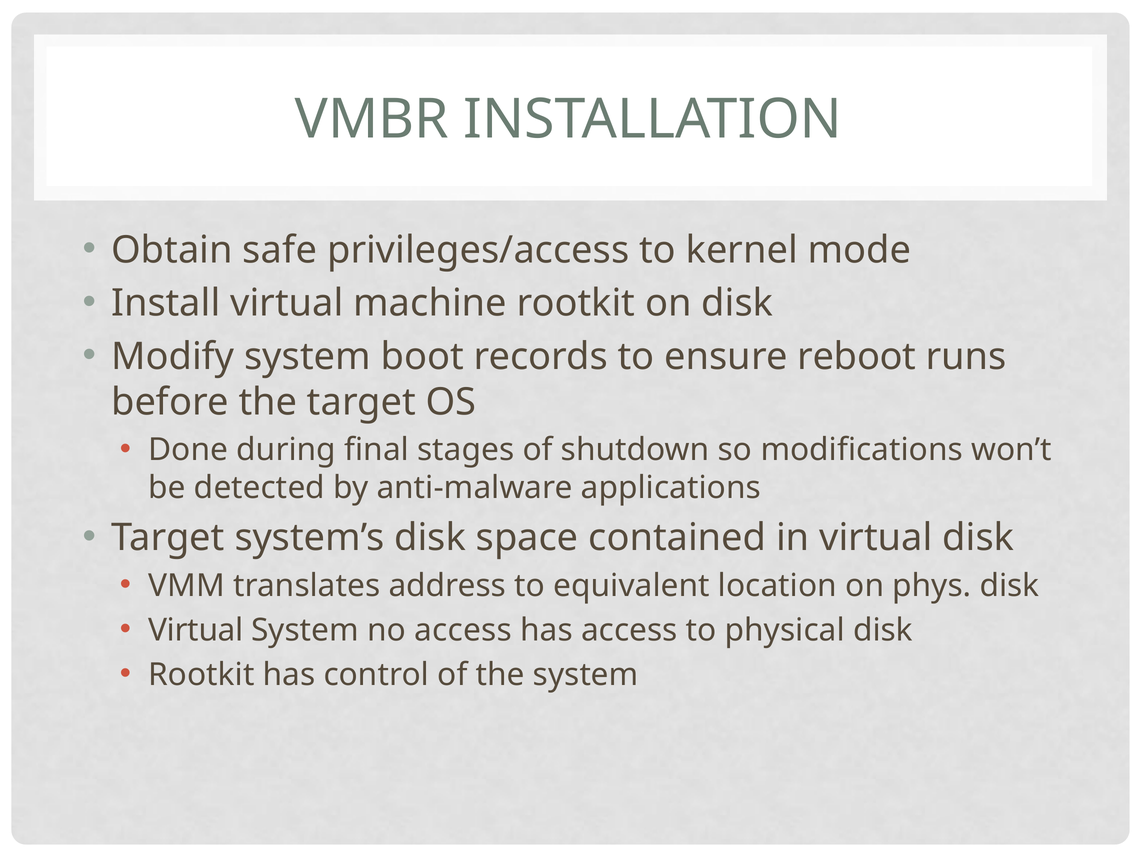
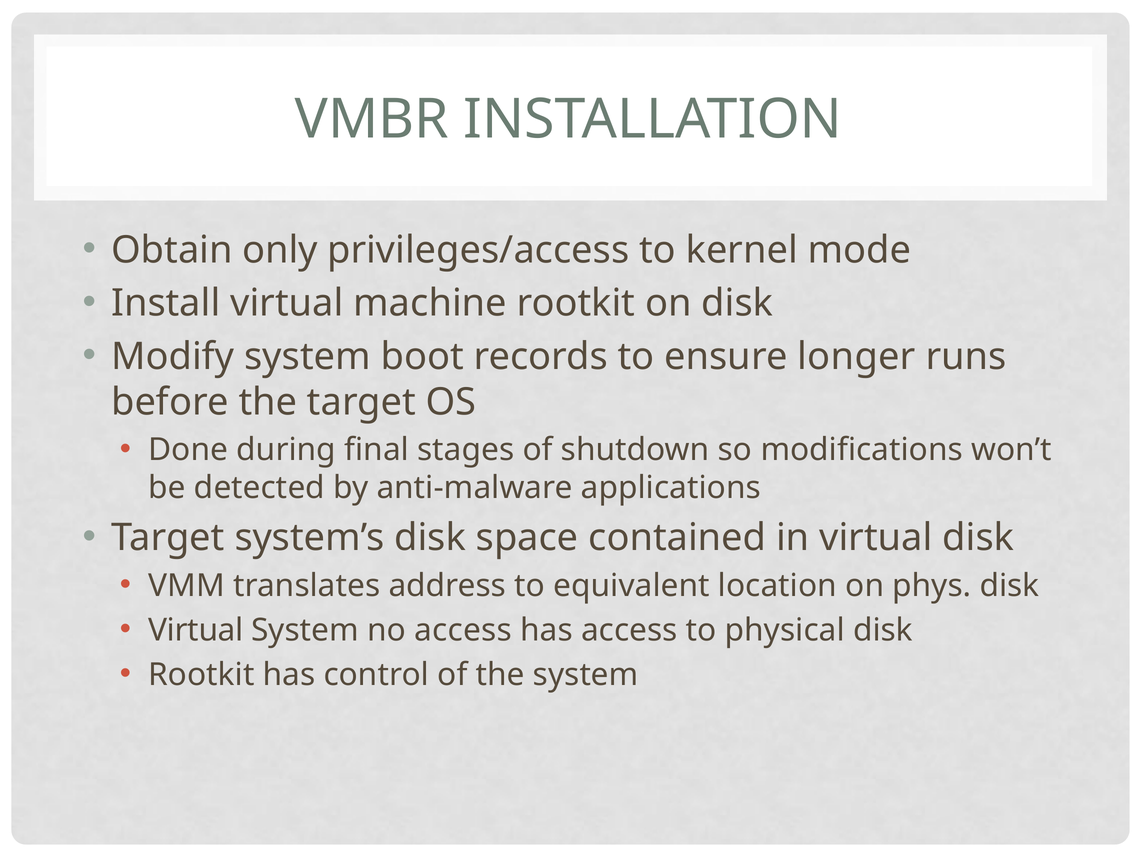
safe: safe -> only
reboot: reboot -> longer
